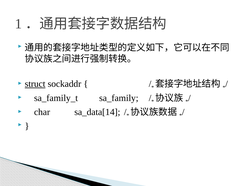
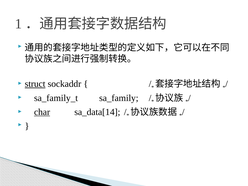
char underline: none -> present
